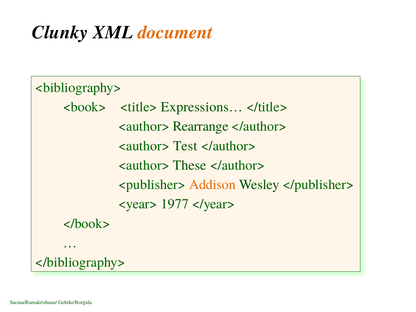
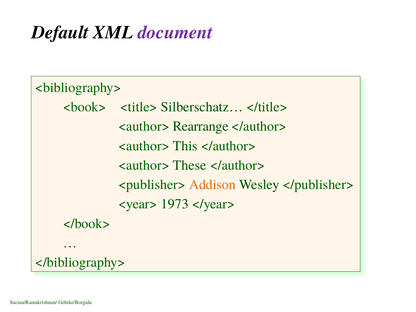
Clunky: Clunky -> Default
document colour: orange -> purple
Expressions…: Expressions… -> Silberschatz…
Test: Test -> This
1977: 1977 -> 1973
